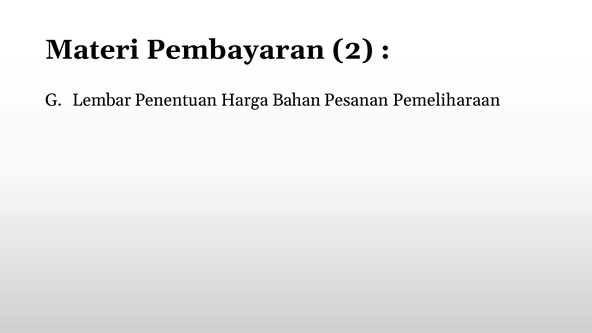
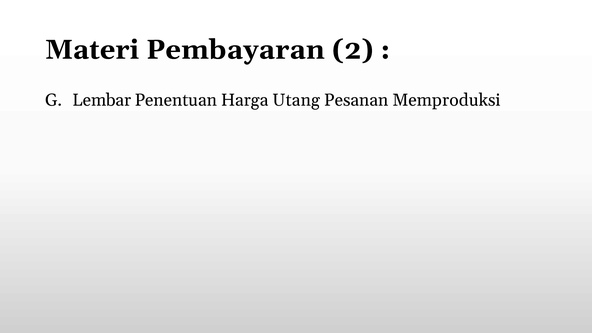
Bahan: Bahan -> Utang
Pemeliharaan: Pemeliharaan -> Memproduksi
